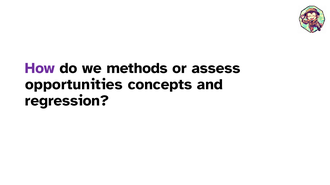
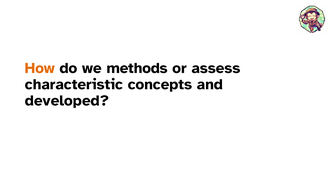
How colour: purple -> orange
opportunities: opportunities -> characteristic
regression: regression -> developed
